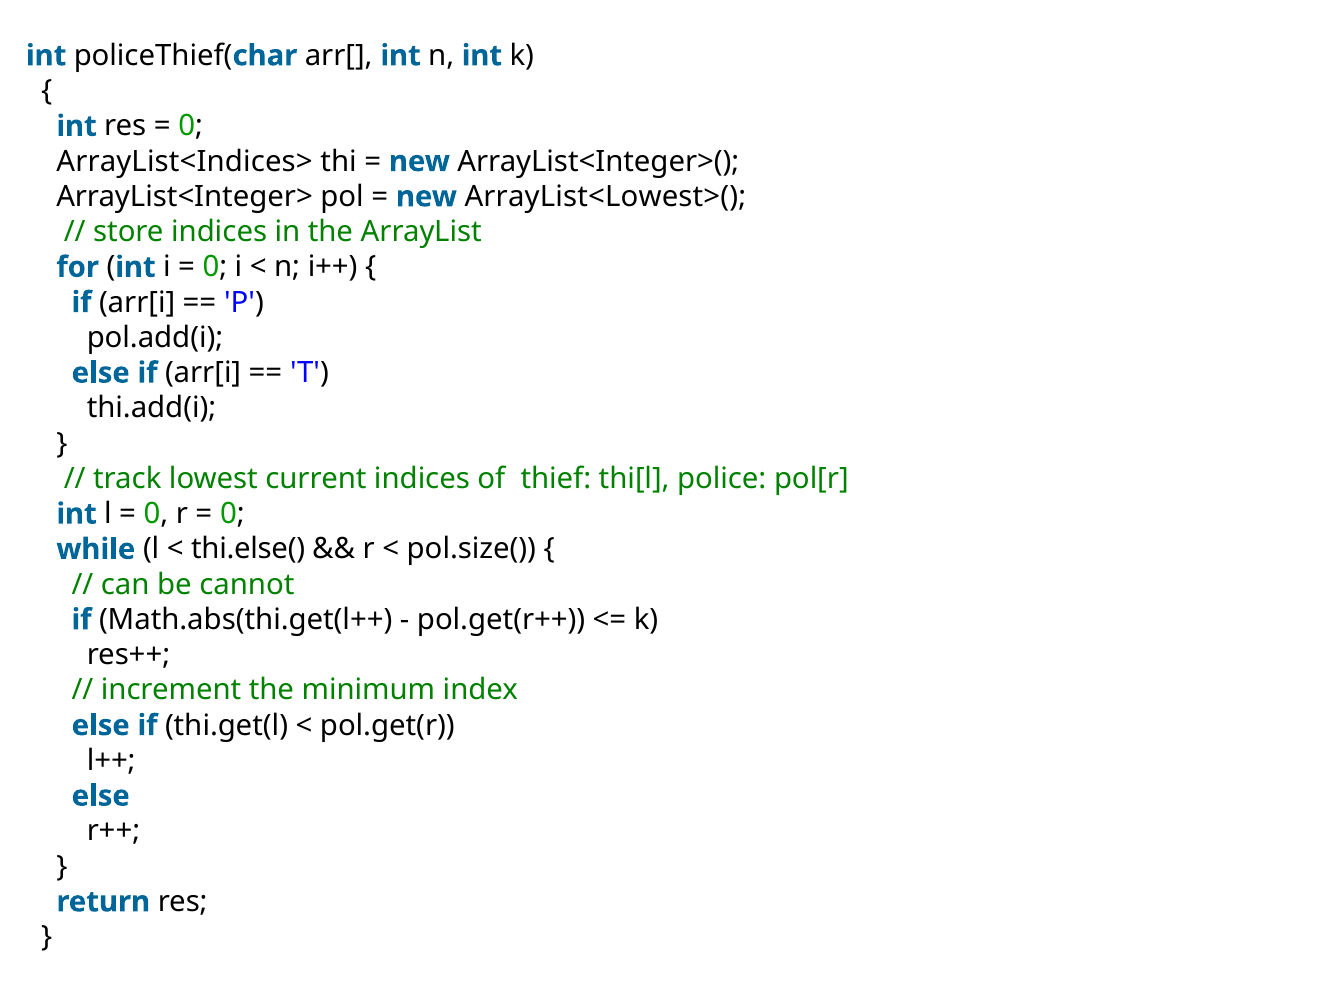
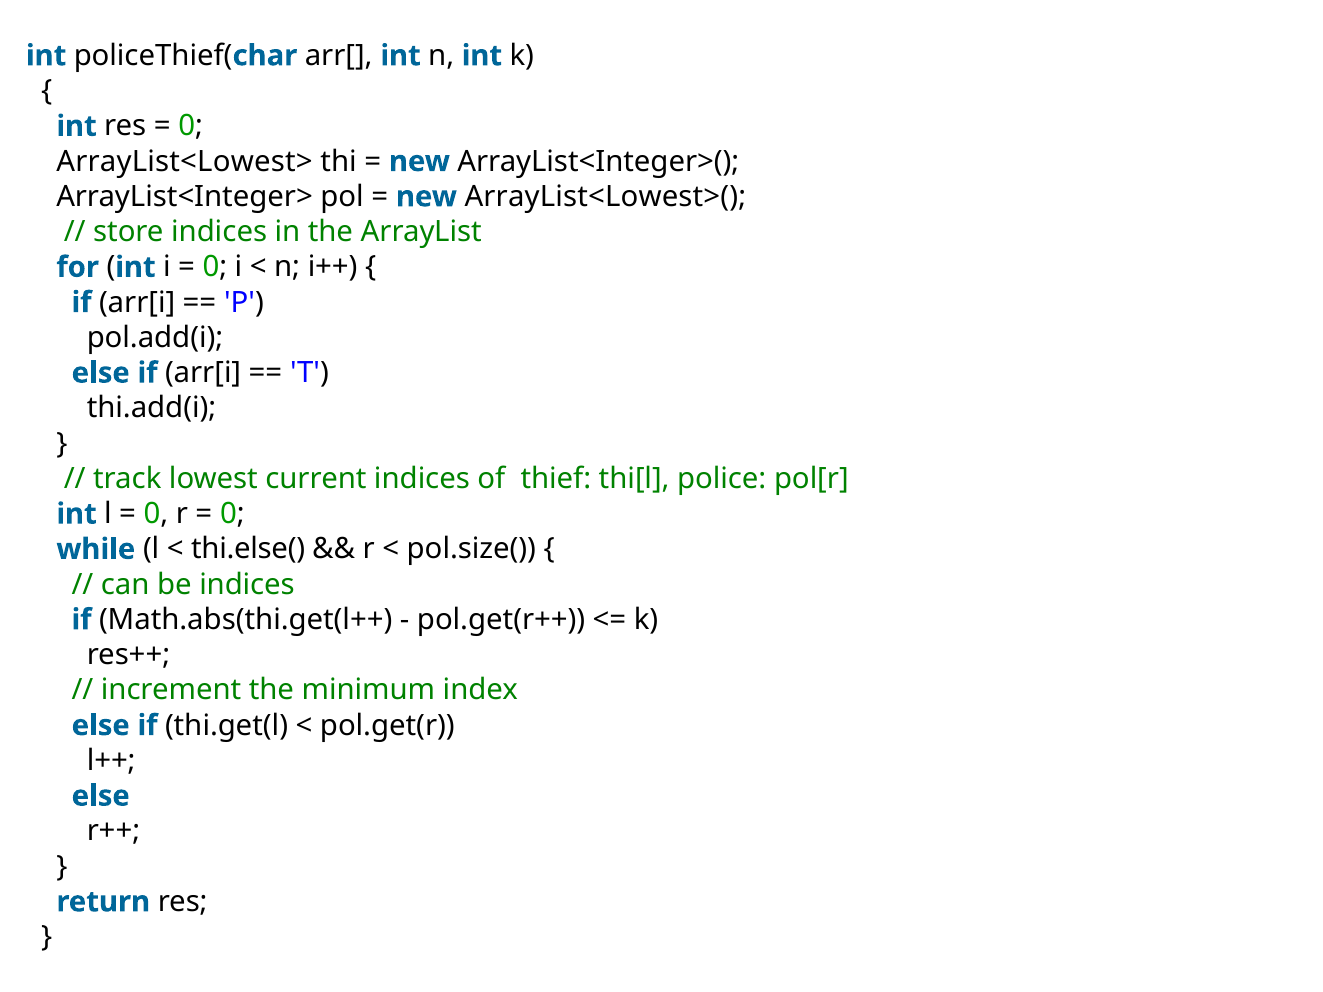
ArrayList<Indices>: ArrayList<Indices> -> ArrayList<Lowest>
be cannot: cannot -> indices
